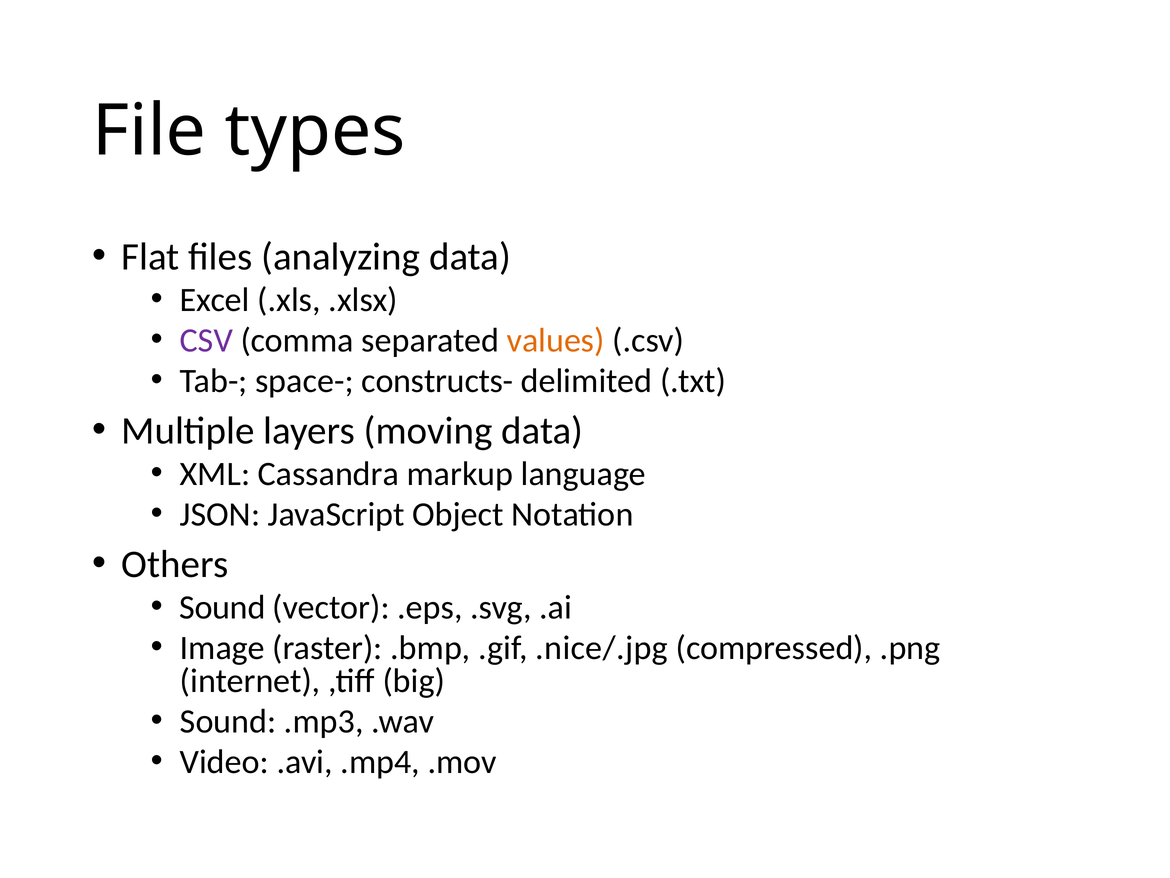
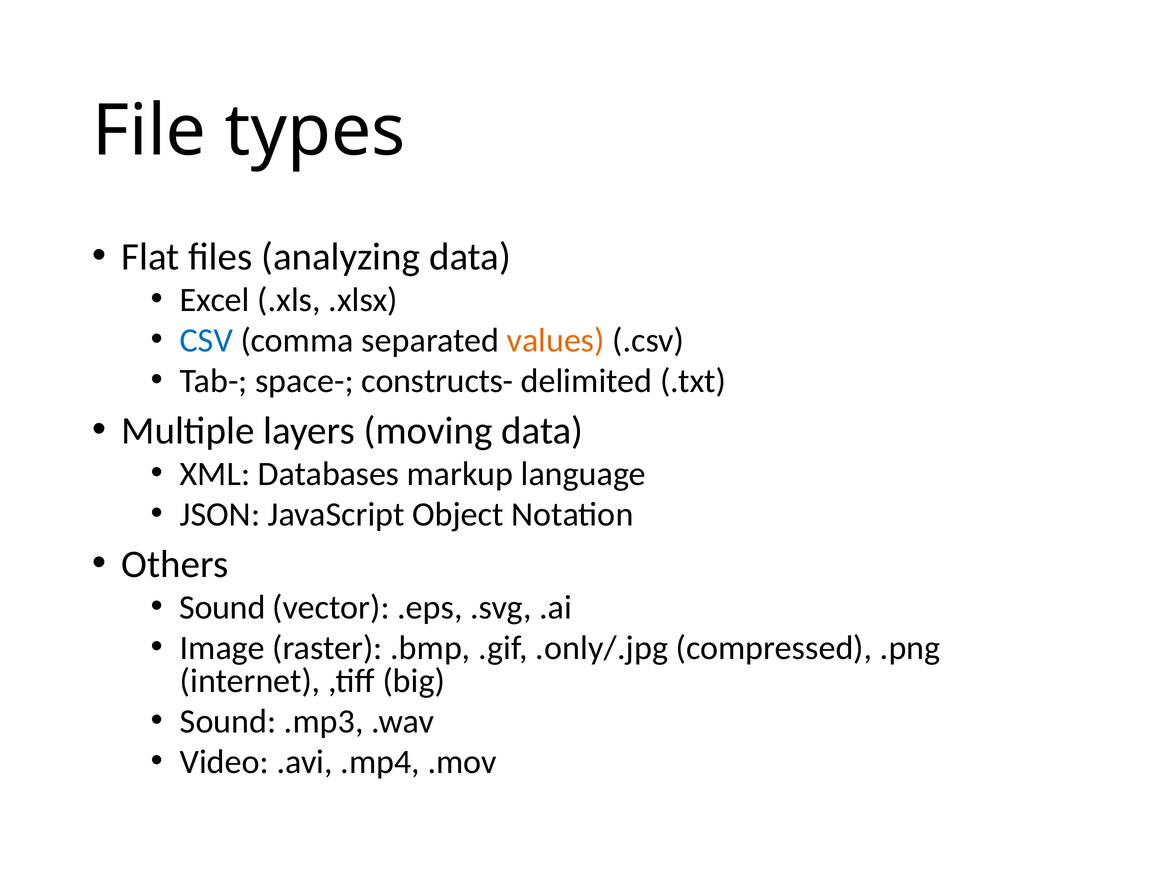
CSV colour: purple -> blue
Cassandra: Cassandra -> Databases
.nice/.jpg: .nice/.jpg -> .only/.jpg
